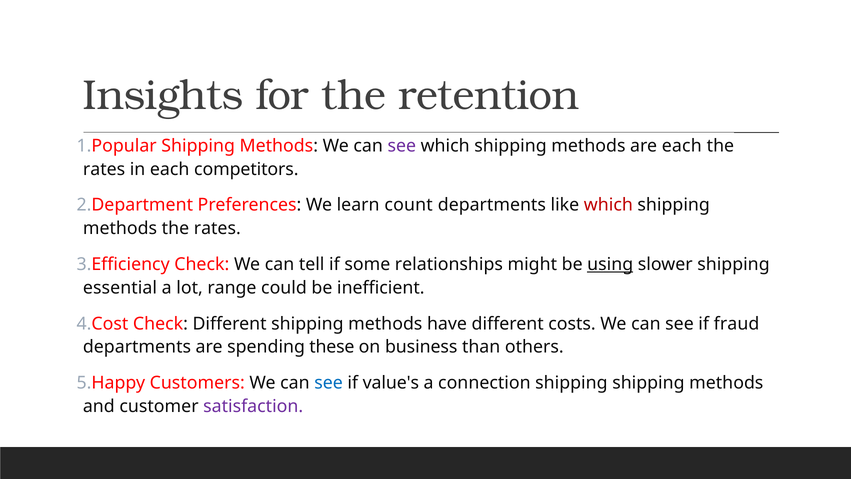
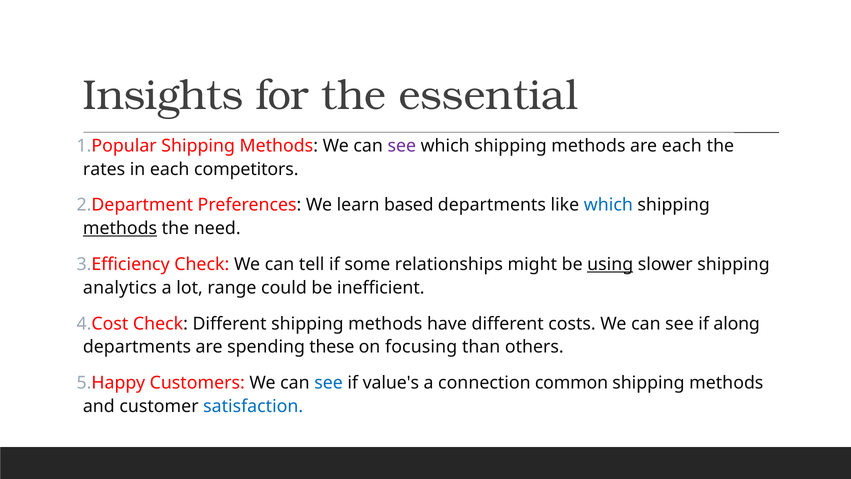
retention: retention -> essential
count: count -> based
which at (608, 205) colour: red -> blue
methods at (120, 228) underline: none -> present
rates at (217, 228): rates -> need
essential: essential -> analytics
fraud: fraud -> along
business: business -> focusing
connection shipping: shipping -> common
satisfaction colour: purple -> blue
